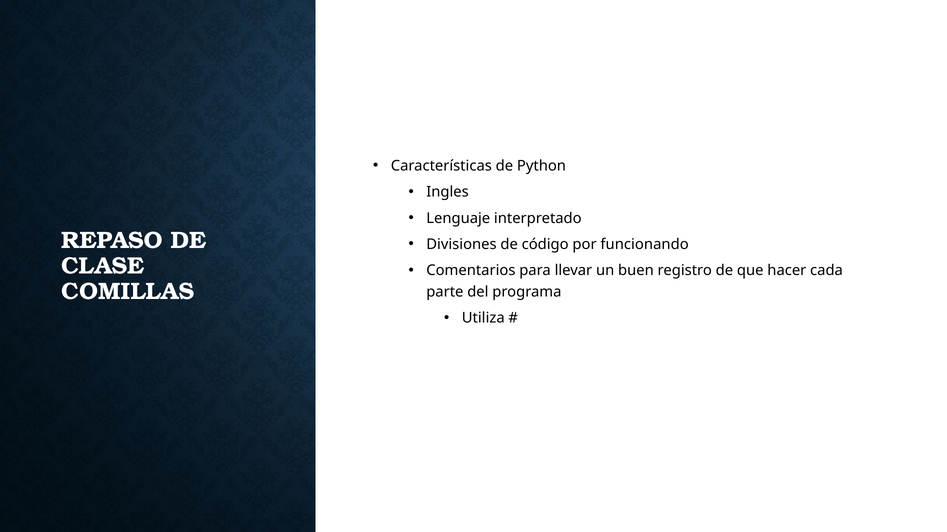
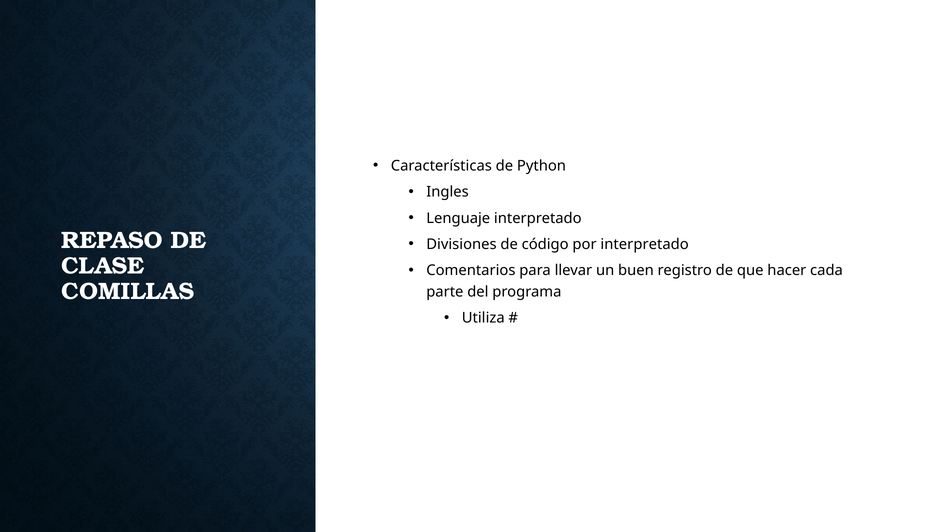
por funcionando: funcionando -> interpretado
